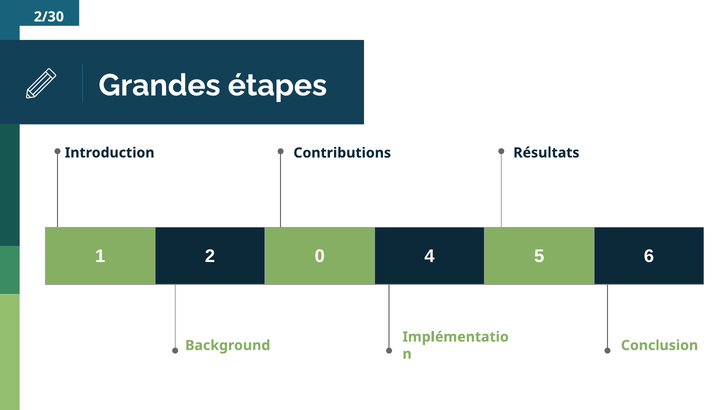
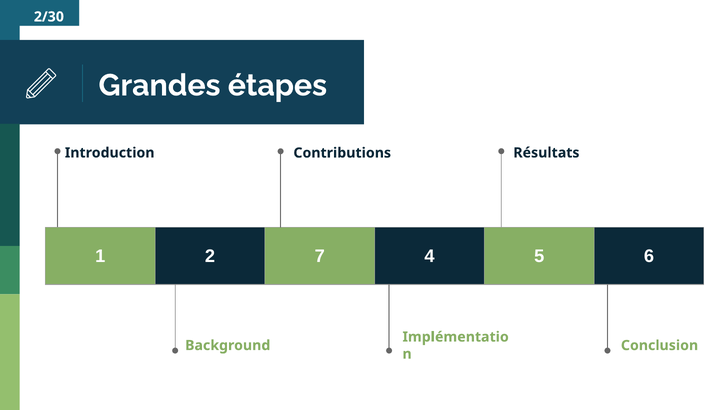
0: 0 -> 7
